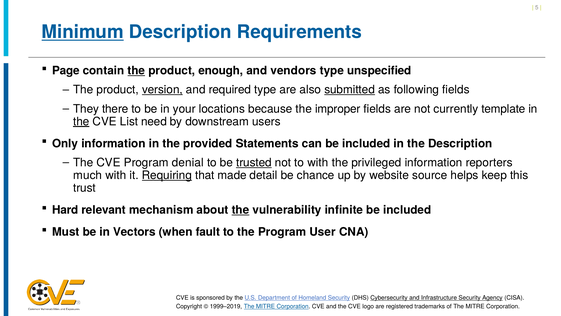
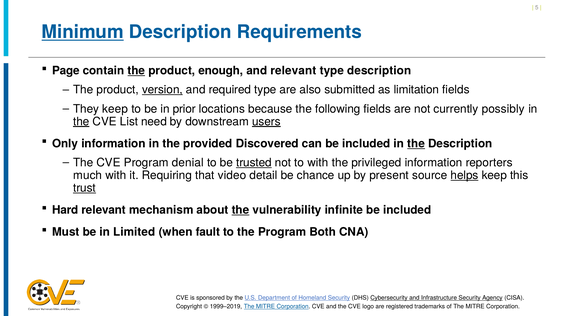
and vendors: vendors -> relevant
type unspecified: unspecified -> description
submitted underline: present -> none
following: following -> limitation
They there: there -> keep
your: your -> prior
improper: improper -> following
template: template -> possibly
users underline: none -> present
Statements: Statements -> Discovered
the at (416, 143) underline: none -> present
Requiring underline: present -> none
made: made -> video
website: website -> present
helps underline: none -> present
trust underline: none -> present
Vectors: Vectors -> Limited
User: User -> Both
